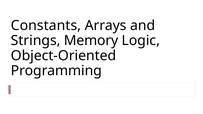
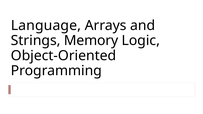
Constants: Constants -> Language
